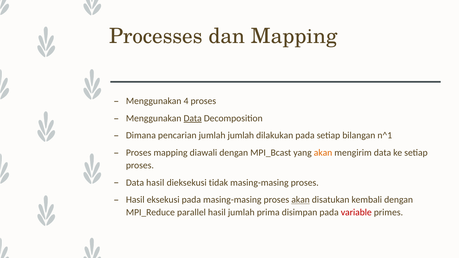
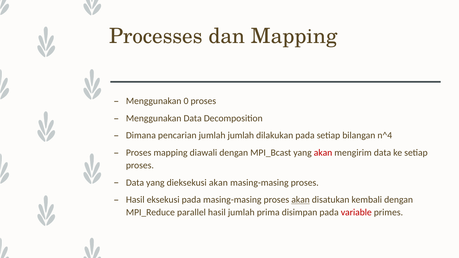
4: 4 -> 0
Data at (193, 118) underline: present -> none
n^1: n^1 -> n^4
akan at (323, 153) colour: orange -> red
Data hasil: hasil -> yang
dieksekusi tidak: tidak -> akan
